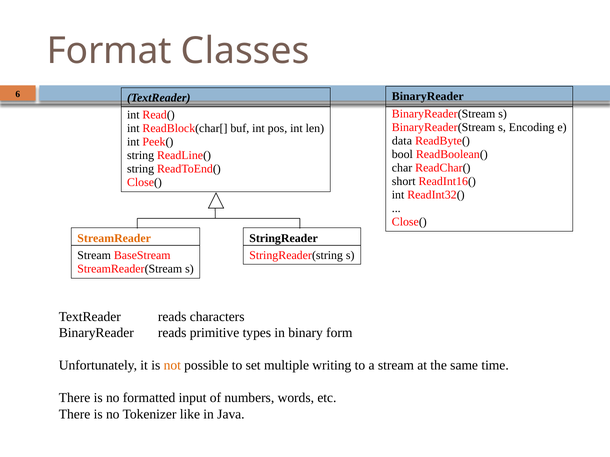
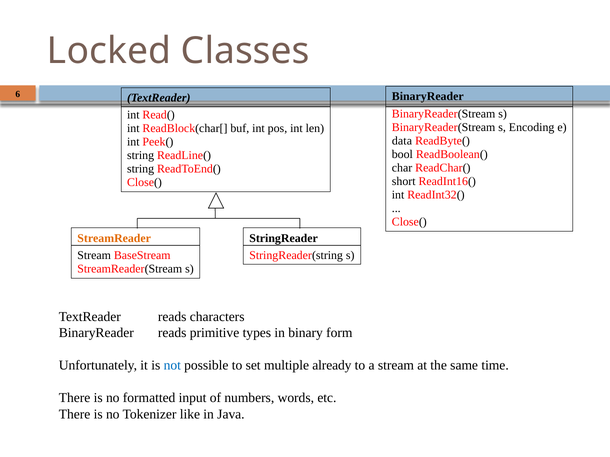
Format: Format -> Locked
not colour: orange -> blue
writing: writing -> already
